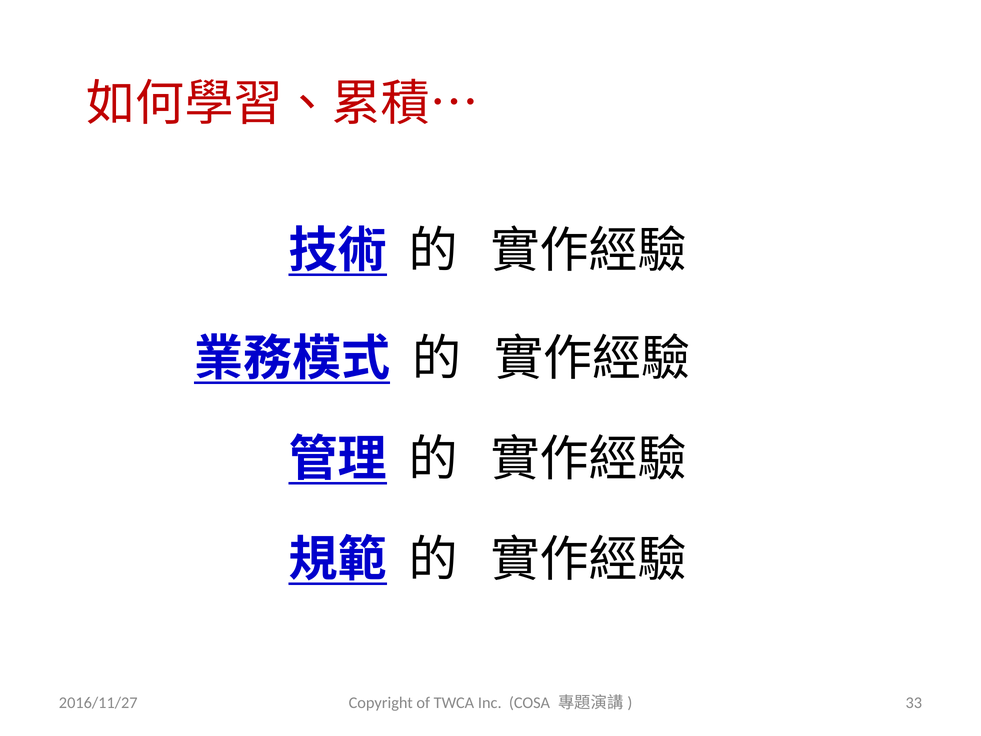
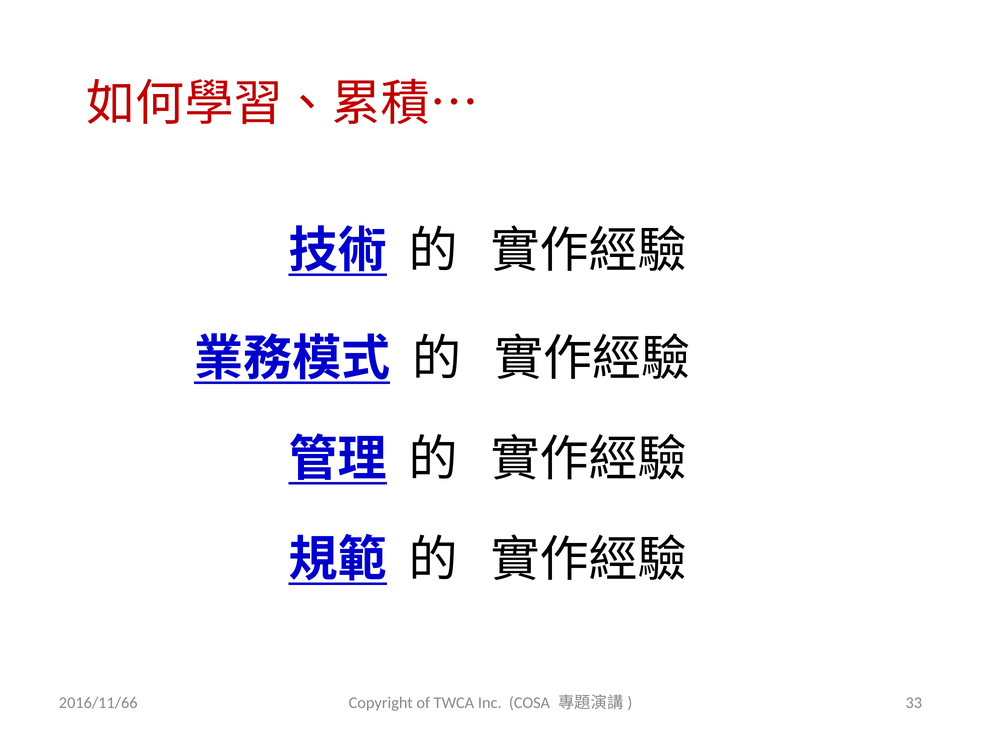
2016/11/27: 2016/11/27 -> 2016/11/66
